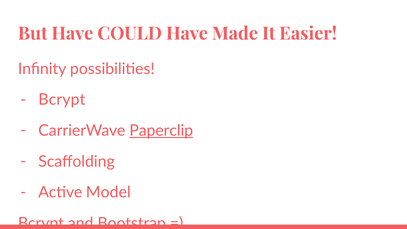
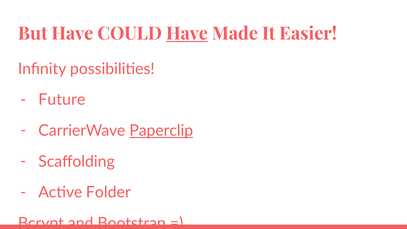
Have at (187, 34) underline: none -> present
Bcrypt at (62, 100): Bcrypt -> Future
Model: Model -> Folder
